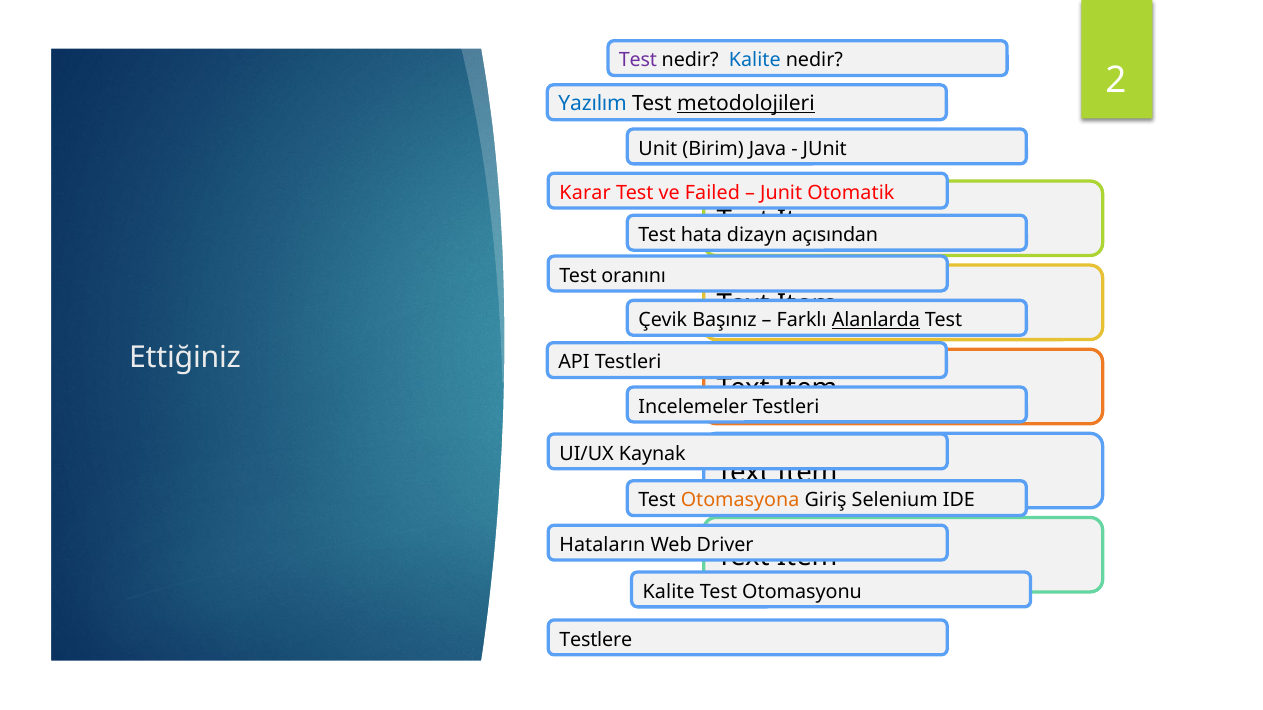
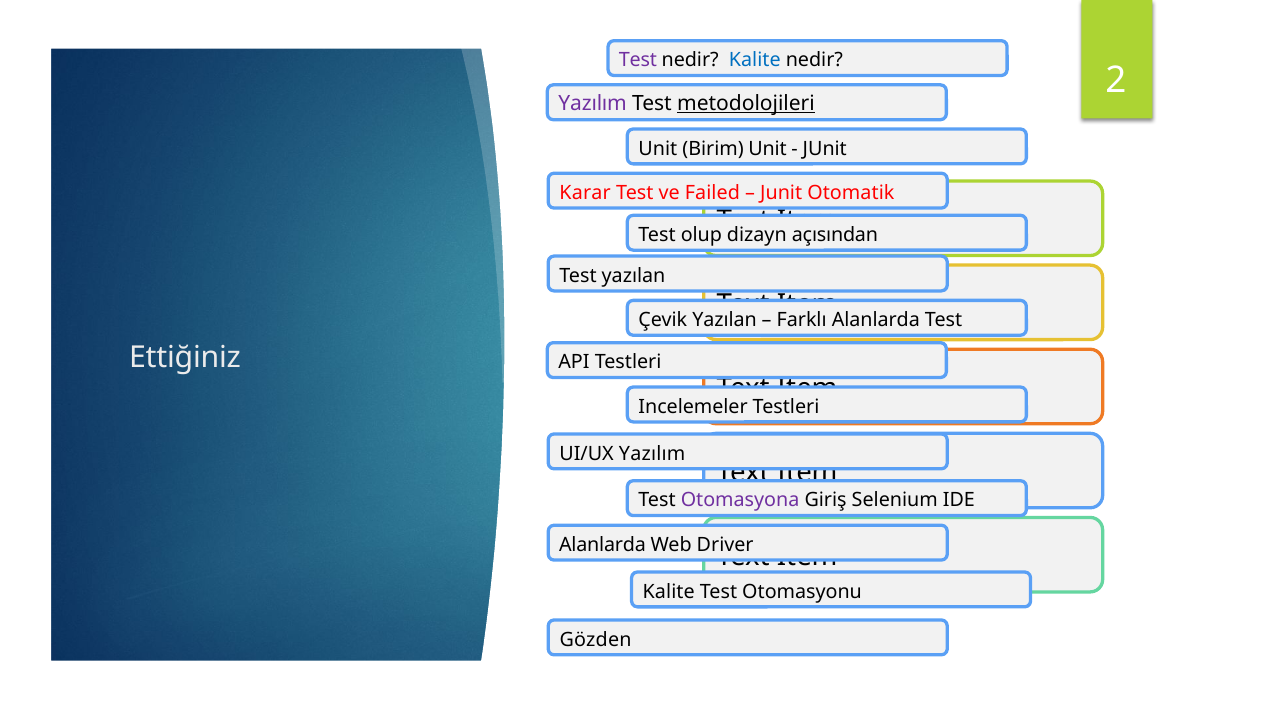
Yazılım at (593, 104) colour: blue -> purple
Birim Java: Java -> Unit
hata: hata -> olup
Test oranını: oranını -> yazılan
Çevik Başınız: Başınız -> Yazılan
Alanlarda at (876, 320) underline: present -> none
UI/UX Kaynak: Kaynak -> Yazılım
Otomasyona colour: orange -> purple
Hataların at (602, 545): Hataların -> Alanlarda
Testlere: Testlere -> Gözden
